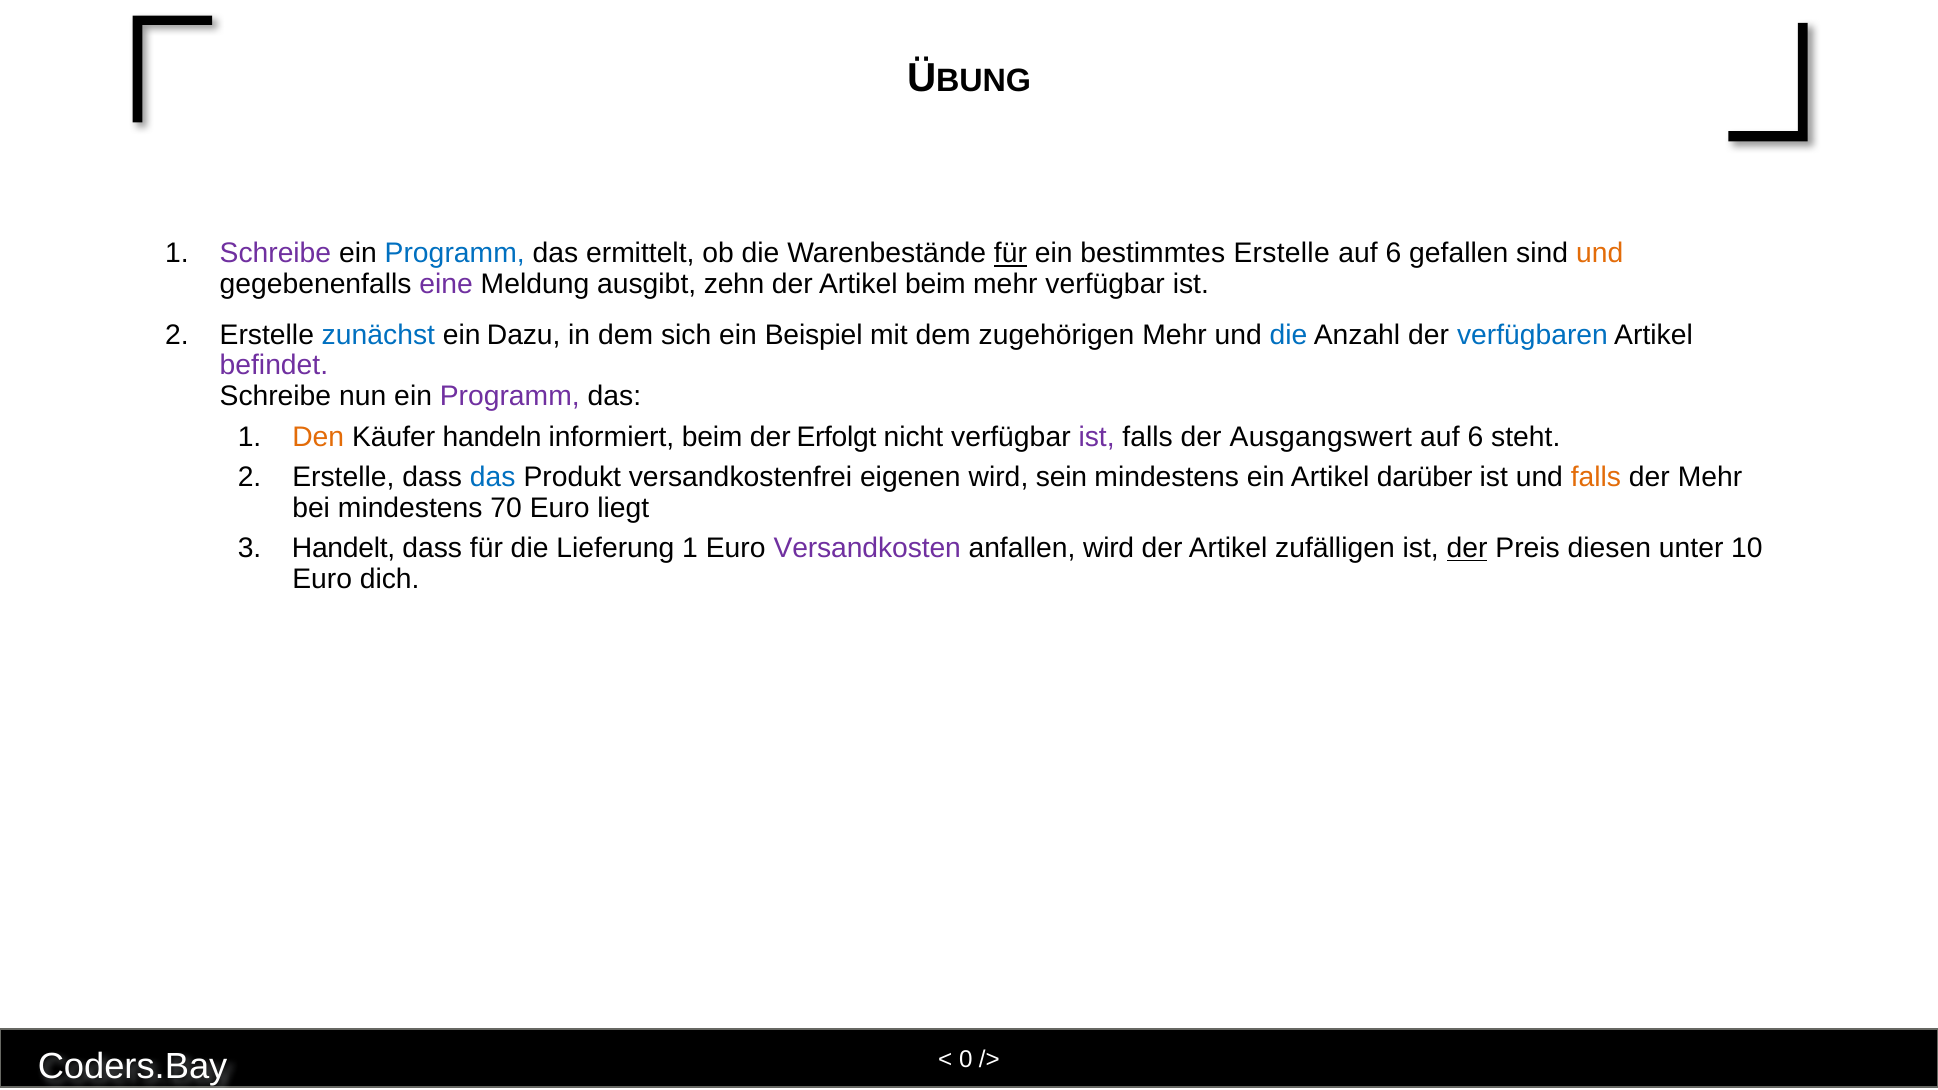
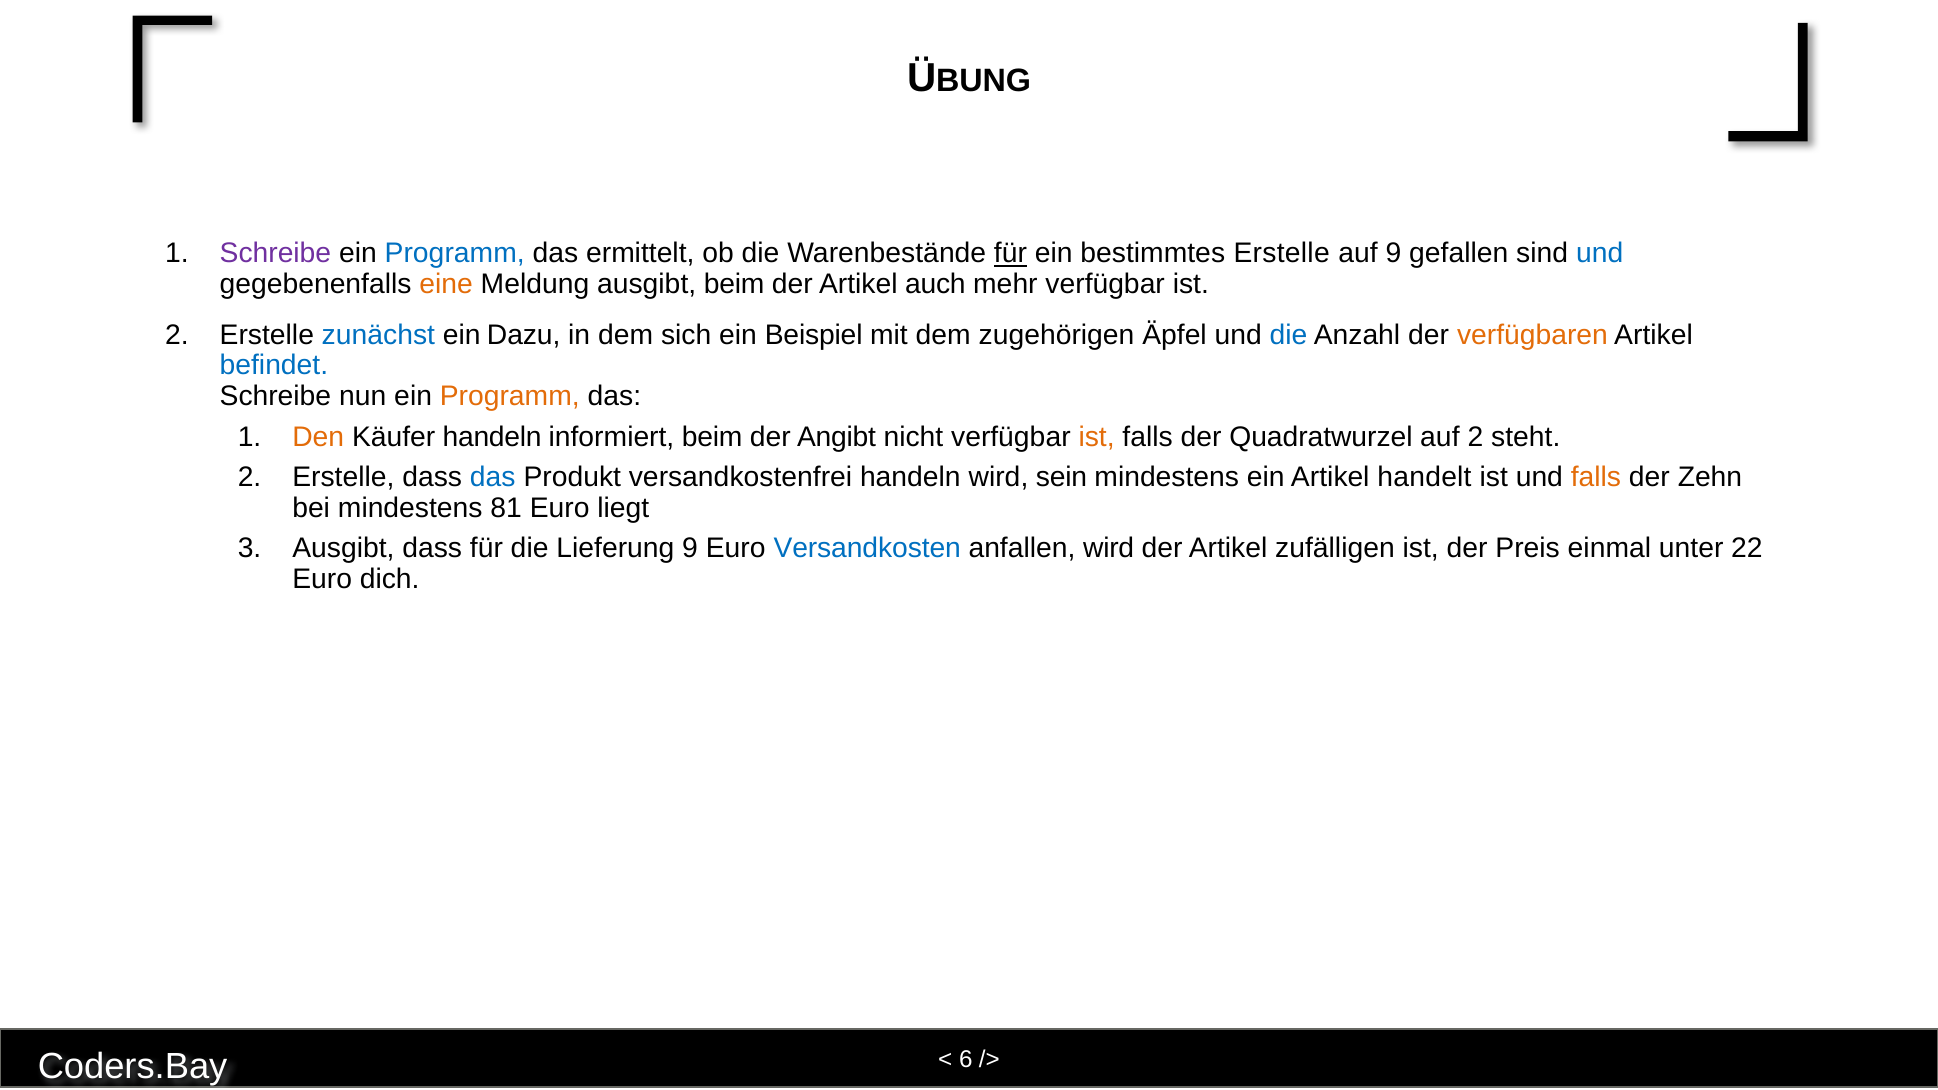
6 at (1393, 254): 6 -> 9
und at (1600, 254) colour: orange -> blue
eine colour: purple -> orange
ausgibt zehn: zehn -> beim
Artikel beim: beim -> auch
zugehörigen Mehr: Mehr -> Äpfel
verfügbaren colour: blue -> orange
befindet colour: purple -> blue
Programm at (510, 396) colour: purple -> orange
Erfolgt: Erfolgt -> Angibt
ist at (1097, 437) colour: purple -> orange
Ausgangswert: Ausgangswert -> Quadratwurzel
6 at (1475, 437): 6 -> 2
versandkostenfrei eigenen: eigenen -> handeln
darüber: darüber -> handelt
der Mehr: Mehr -> Zehn
70: 70 -> 81
Handelt at (344, 549): Handelt -> Ausgibt
Lieferung 1: 1 -> 9
Versandkosten colour: purple -> blue
der at (1467, 549) underline: present -> none
diesen: diesen -> einmal
10: 10 -> 22
0: 0 -> 6
